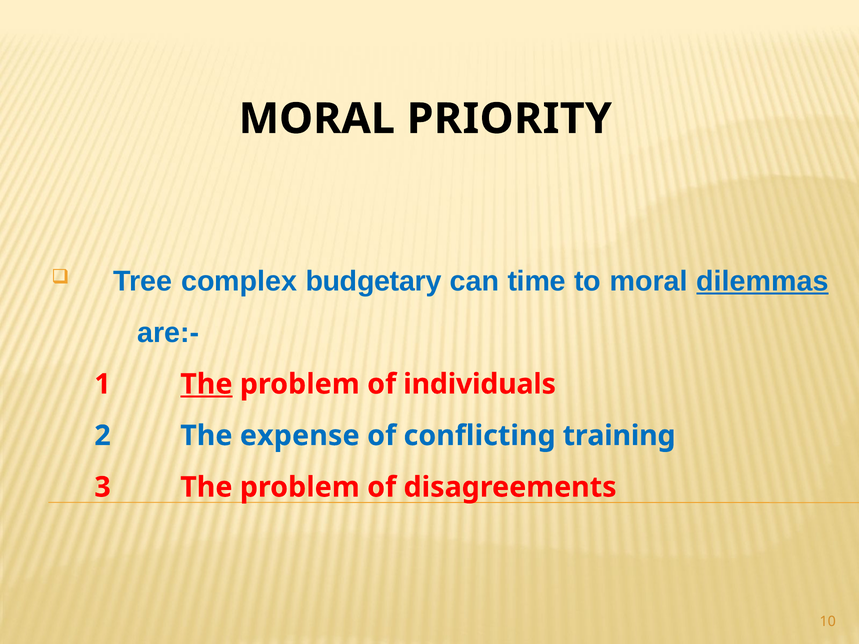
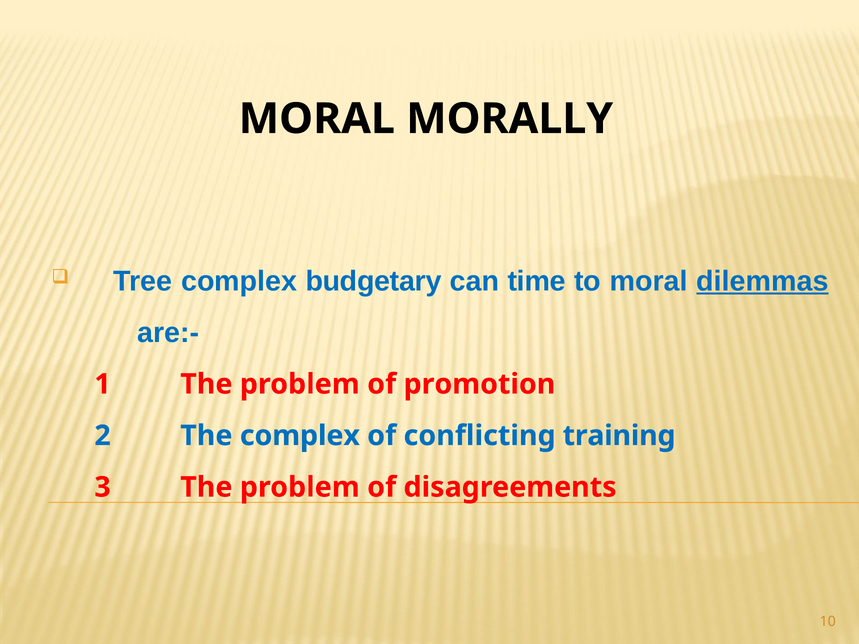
PRIORITY: PRIORITY -> MORALLY
The at (206, 384) underline: present -> none
individuals: individuals -> promotion
The expense: expense -> complex
